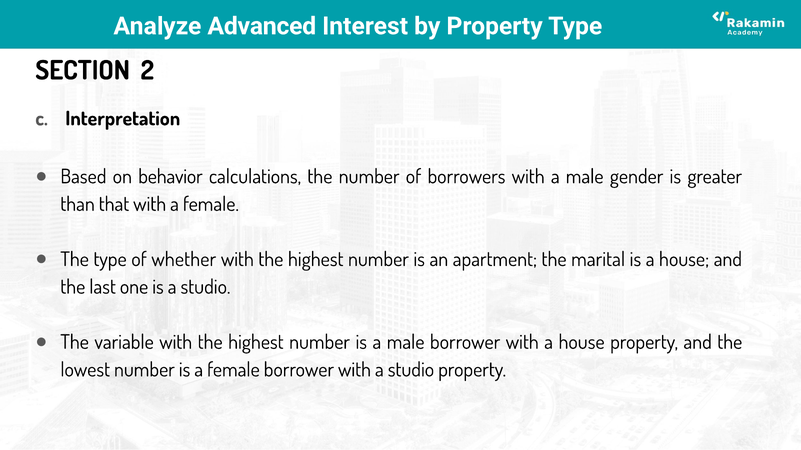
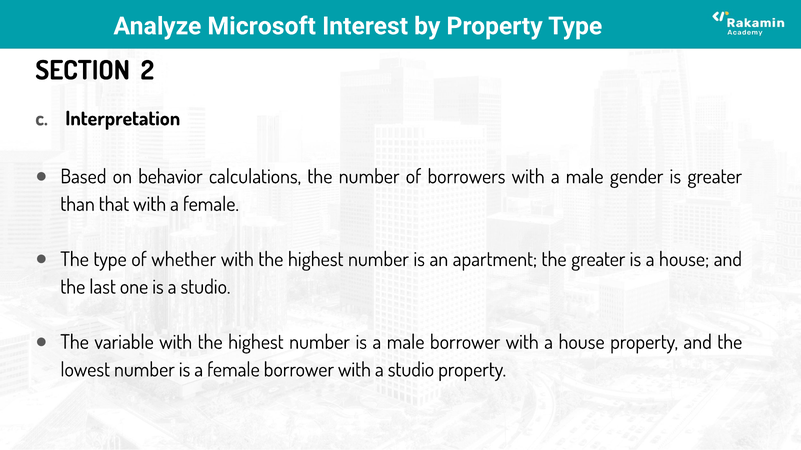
Advanced: Advanced -> Microsoft
the marital: marital -> greater
